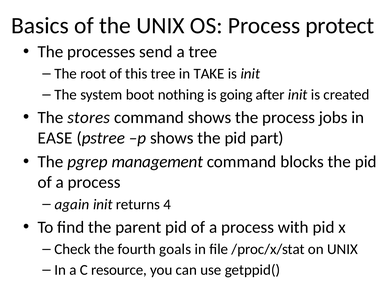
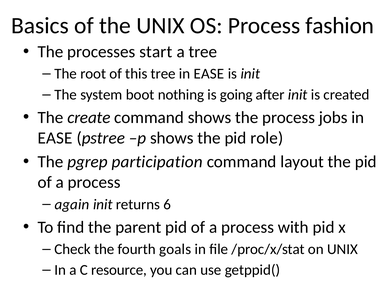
protect: protect -> fashion
send: send -> start
tree in TAKE: TAKE -> EASE
stores: stores -> create
part: part -> role
management: management -> participation
blocks: blocks -> layout
4: 4 -> 6
